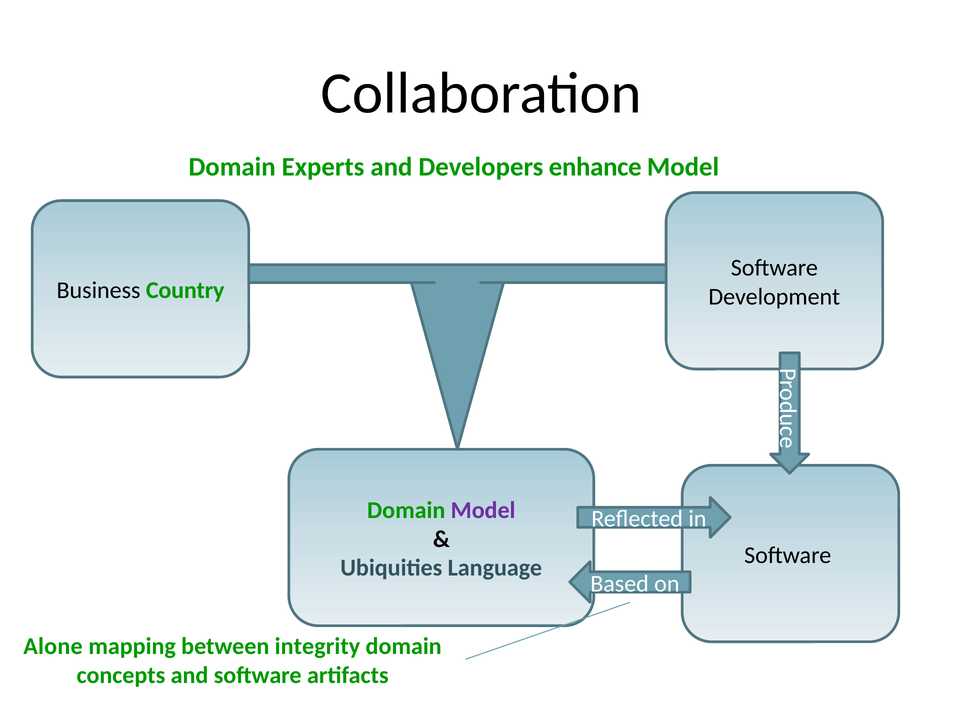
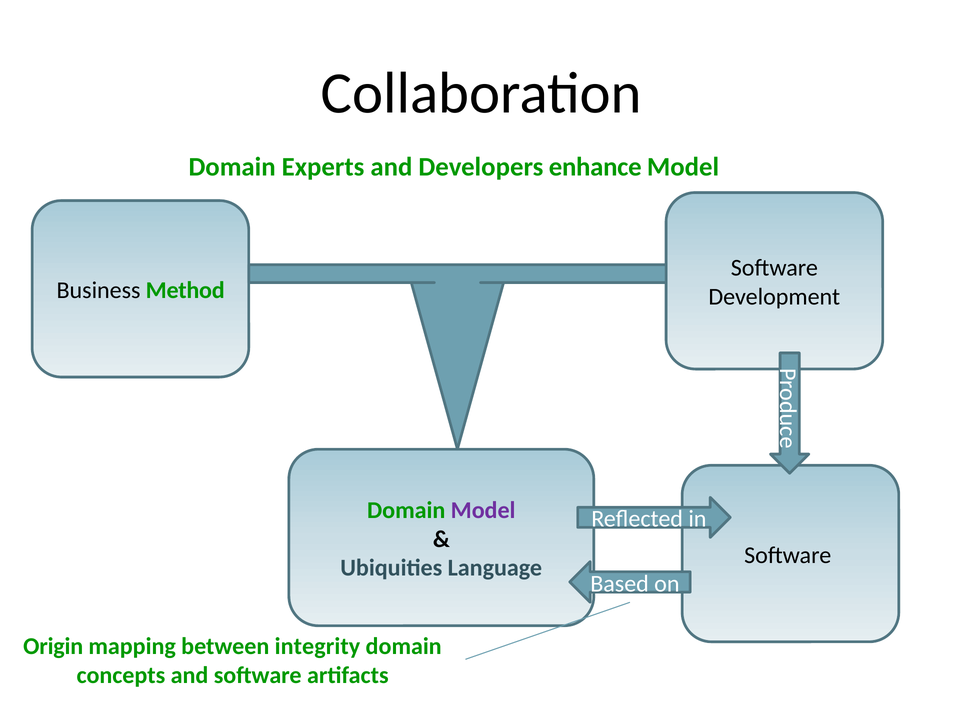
Country: Country -> Method
Alone: Alone -> Origin
